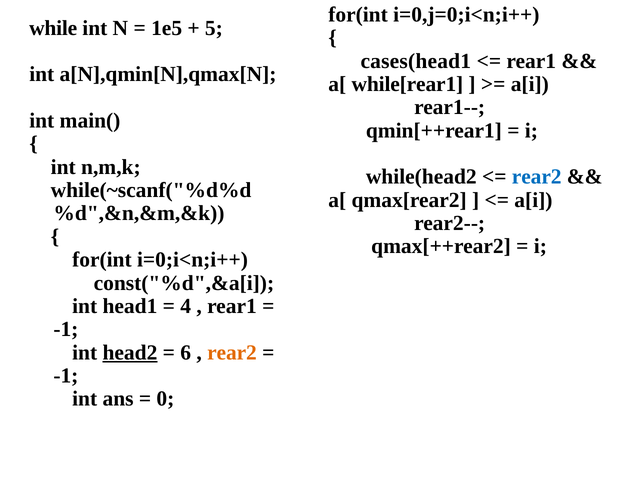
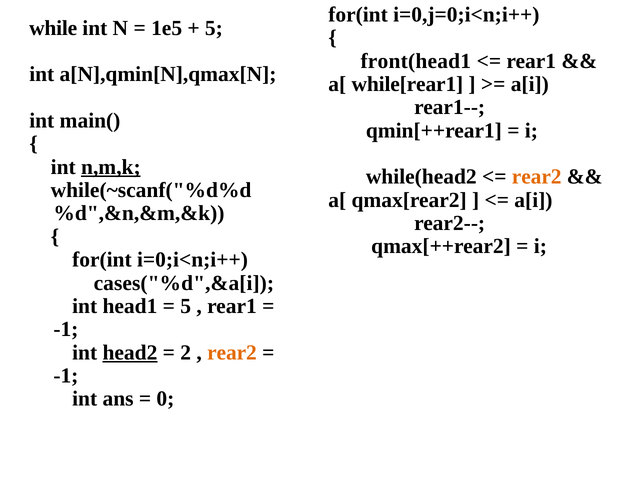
cases(head1: cases(head1 -> front(head1
n,m,k underline: none -> present
rear2 at (537, 177) colour: blue -> orange
const("%d",&a[i: const("%d",&a[i -> cases("%d",&a[i
4 at (186, 306): 4 -> 5
6: 6 -> 2
